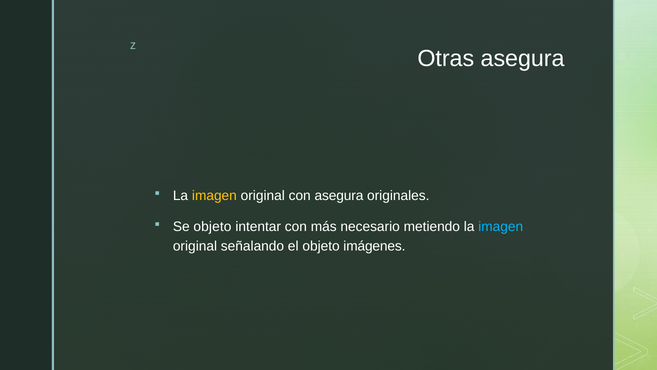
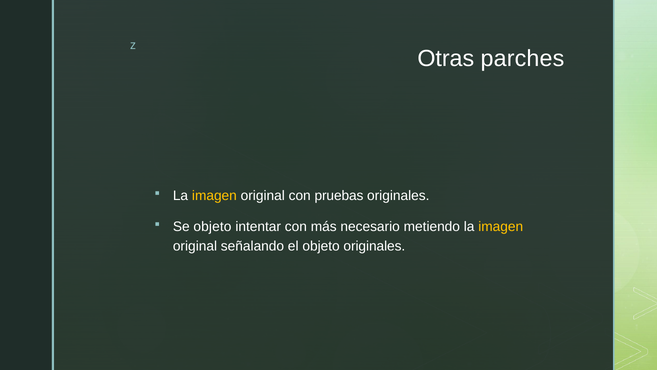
Otras asegura: asegura -> parches
con asegura: asegura -> pruebas
imagen at (501, 226) colour: light blue -> yellow
objeto imágenes: imágenes -> originales
